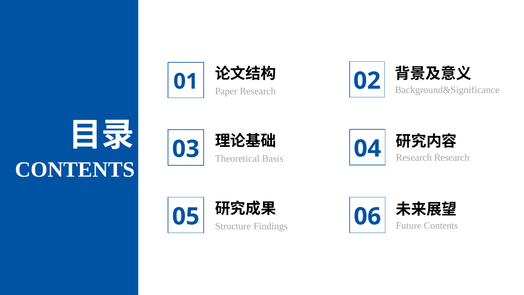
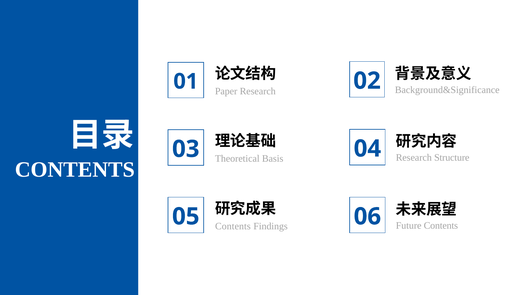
Research Research: Research -> Structure
Structure at (233, 226): Structure -> Contents
